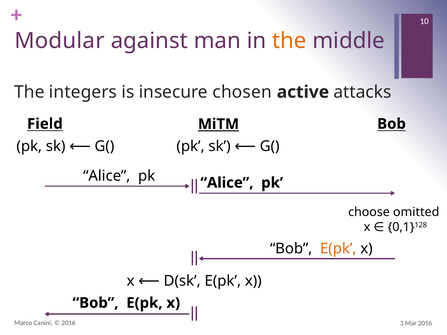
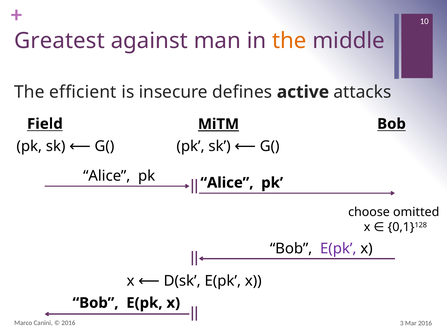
Modular: Modular -> Greatest
integers: integers -> efficient
chosen: chosen -> defines
E(pk at (338, 249) colour: orange -> purple
